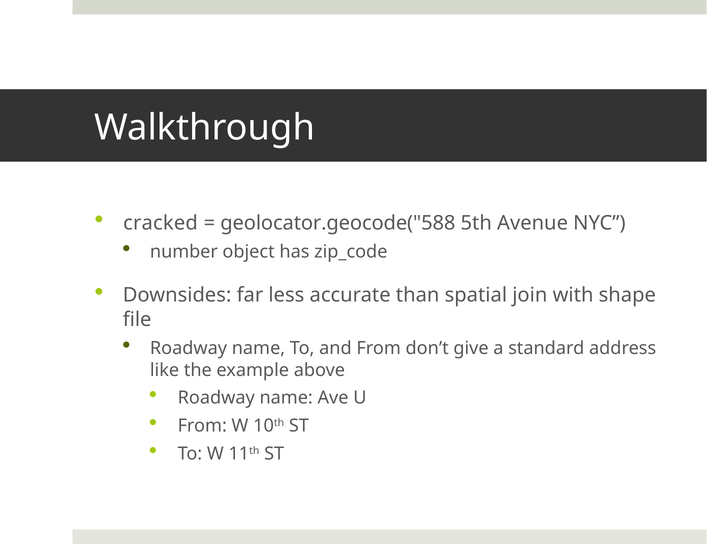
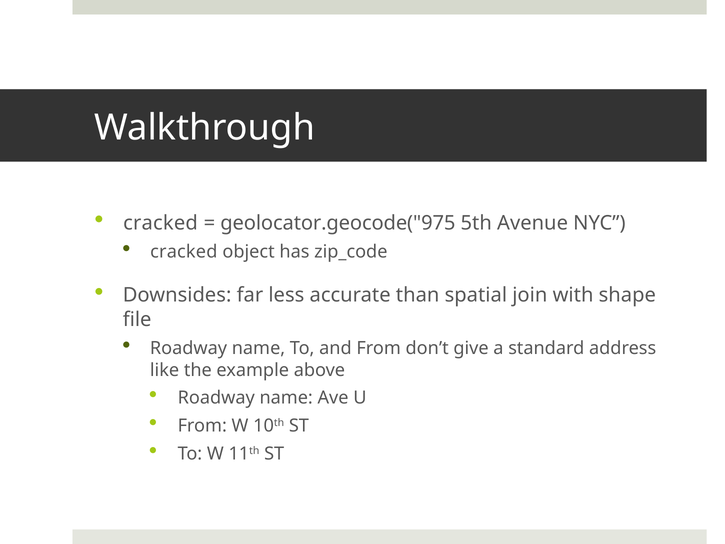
geolocator.geocode("588: geolocator.geocode("588 -> geolocator.geocode("975
number at (184, 252): number -> cracked
